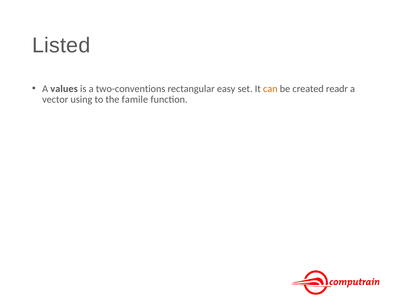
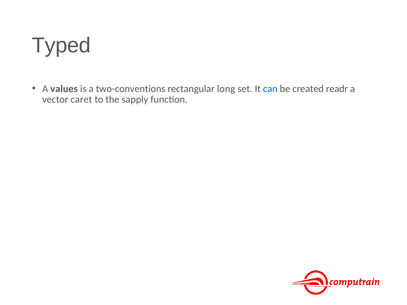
Listed: Listed -> Typed
easy: easy -> long
can colour: orange -> blue
using: using -> caret
famile: famile -> sapply
